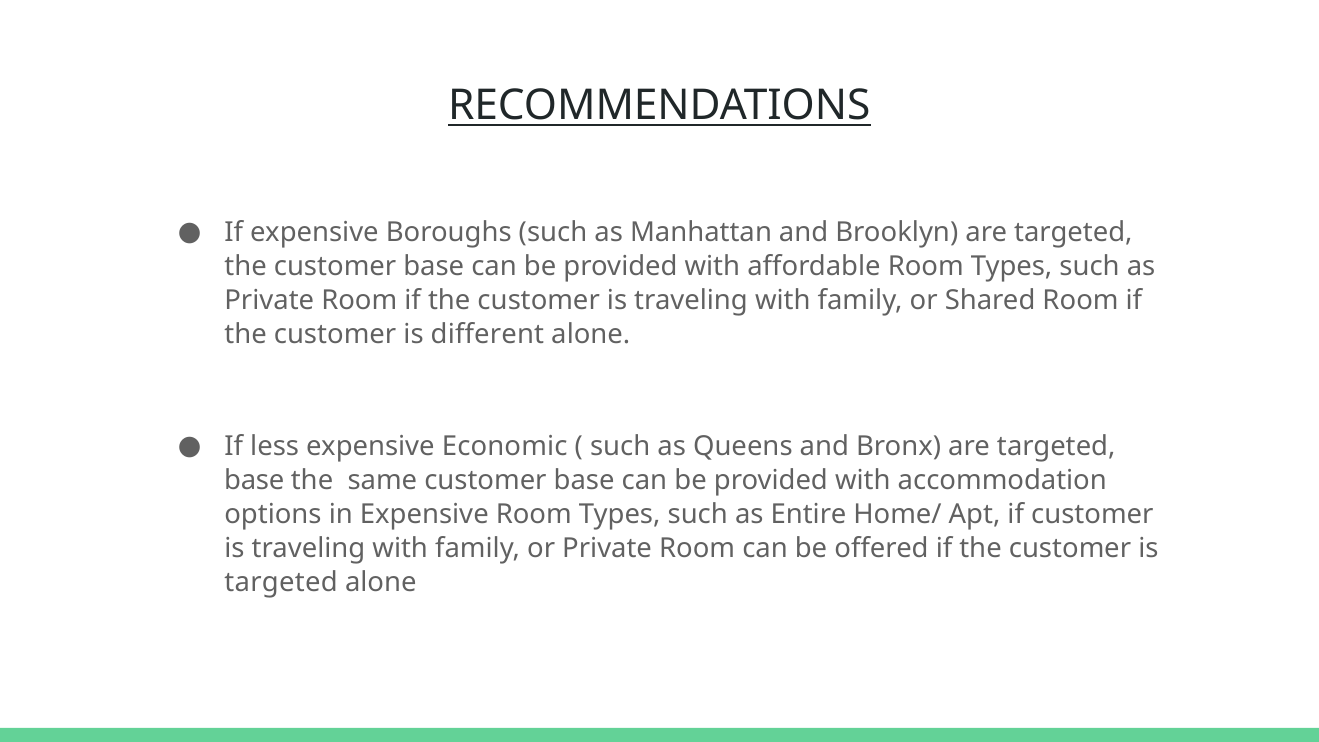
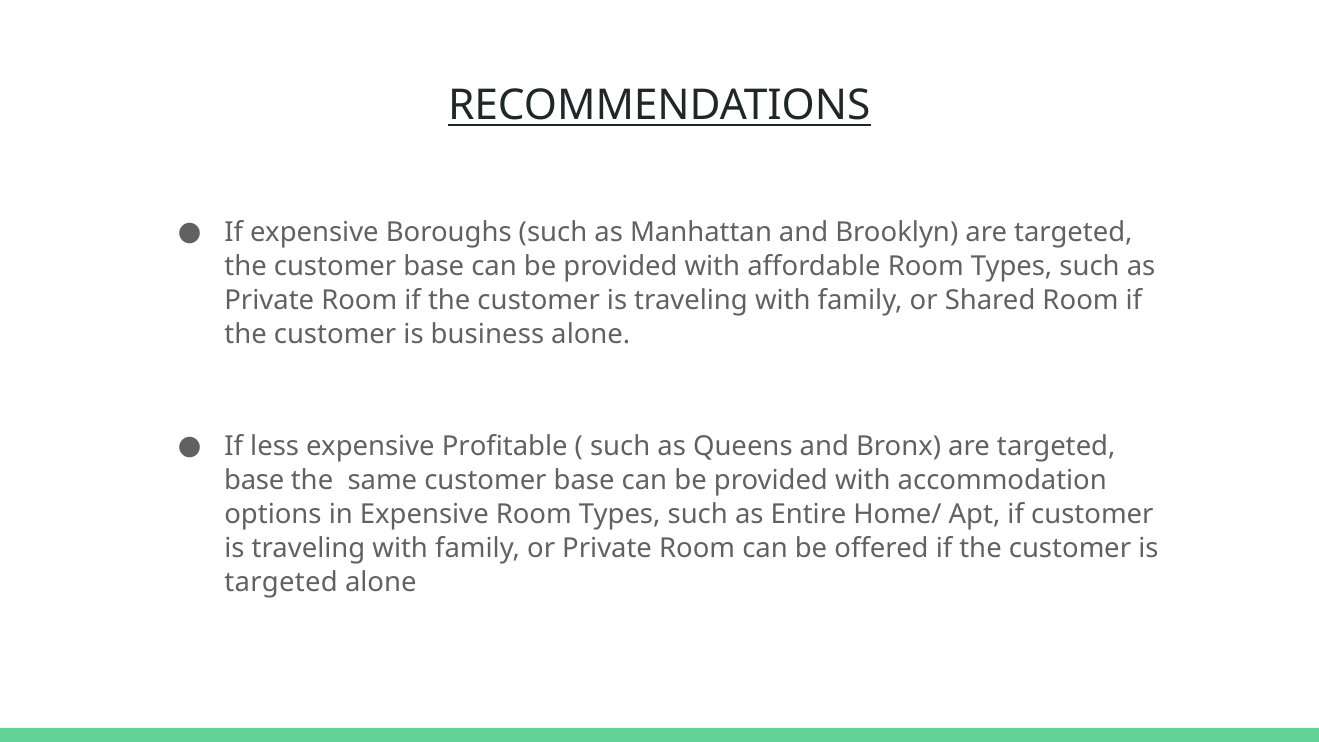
different: different -> business
Economic: Economic -> Profitable
